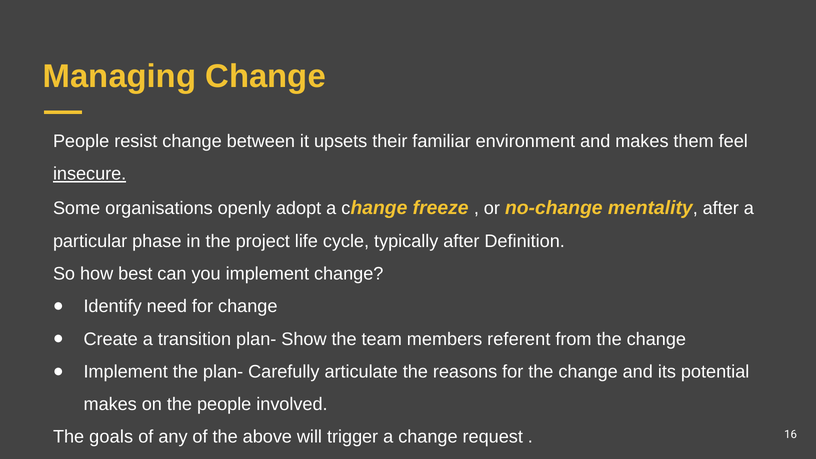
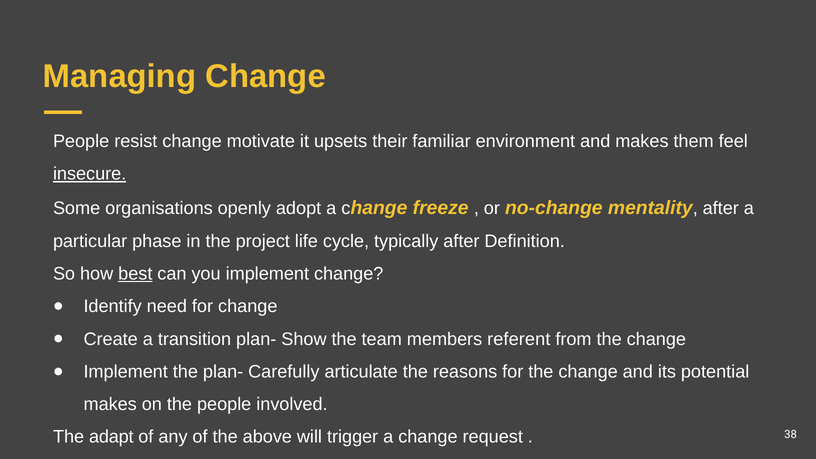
between: between -> motivate
best underline: none -> present
goals: goals -> adapt
16: 16 -> 38
